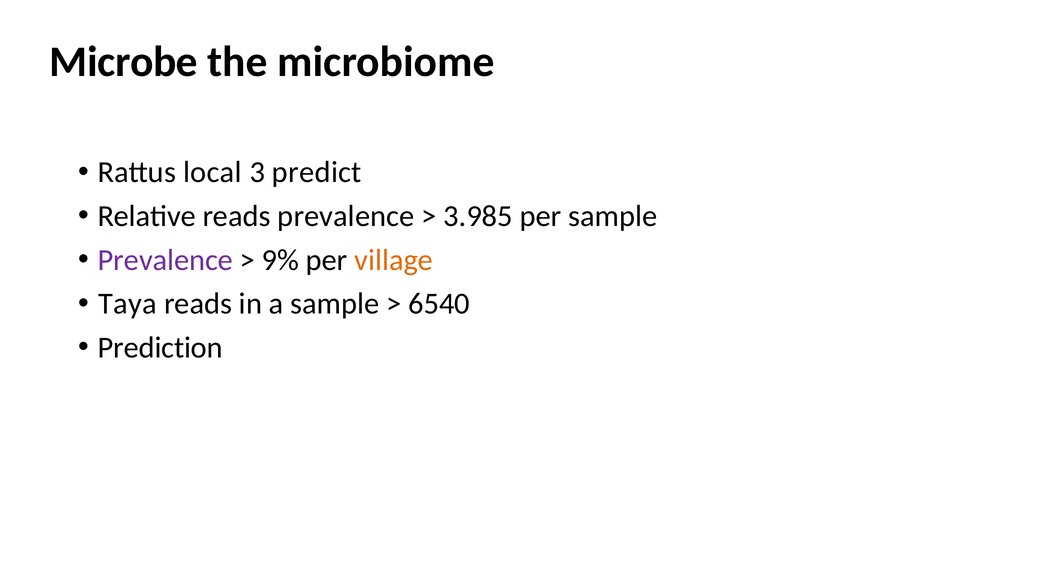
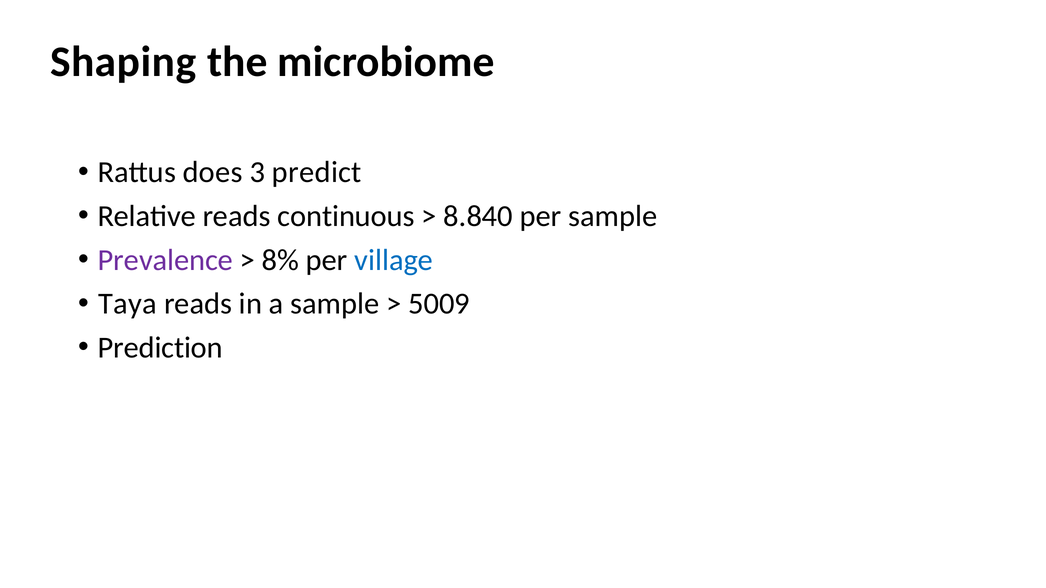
Microbe: Microbe -> Shaping
local: local -> does
reads prevalence: prevalence -> continuous
3.985: 3.985 -> 8.840
9%: 9% -> 8%
village colour: orange -> blue
6540: 6540 -> 5009
